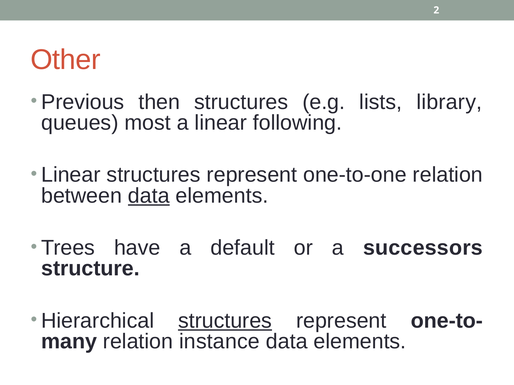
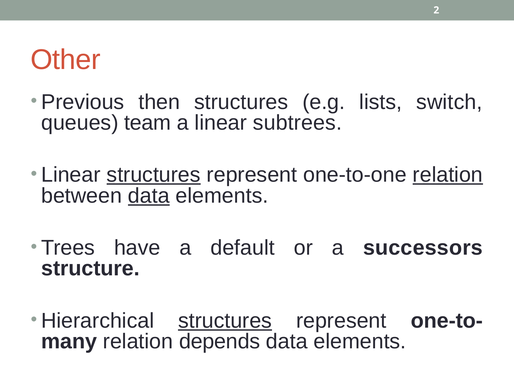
library: library -> switch
most: most -> team
following: following -> subtrees
structures at (154, 175) underline: none -> present
relation at (448, 175) underline: none -> present
instance: instance -> depends
